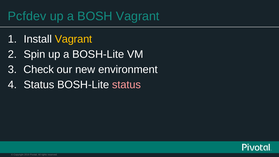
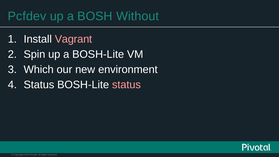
BOSH Vagrant: Vagrant -> Without
Vagrant at (73, 39) colour: yellow -> pink
Check: Check -> Which
